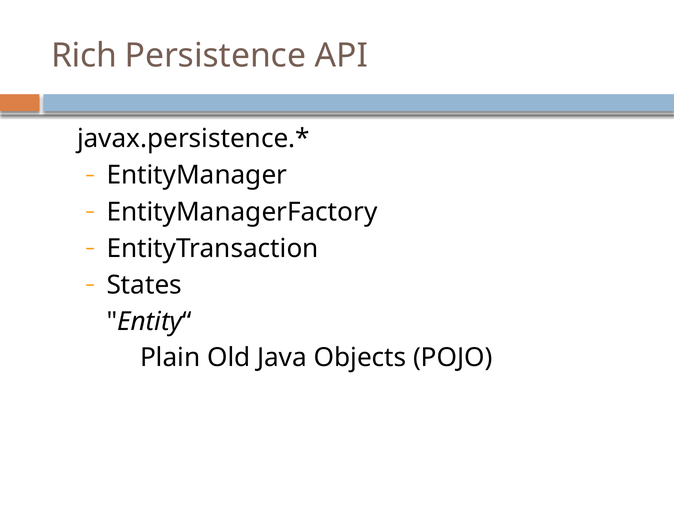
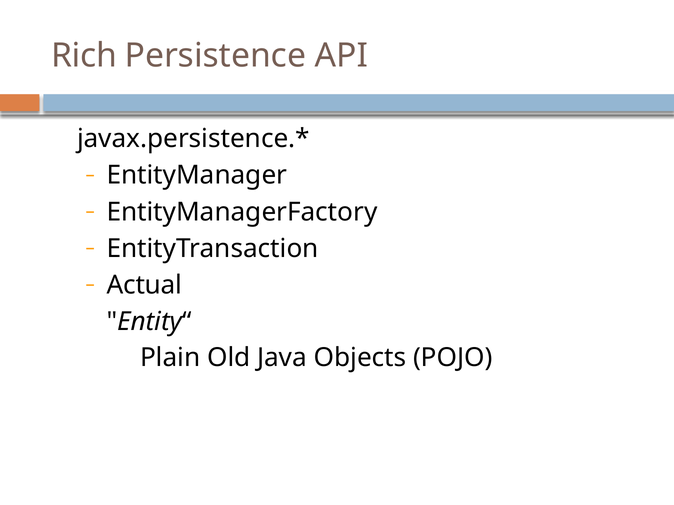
States: States -> Actual
